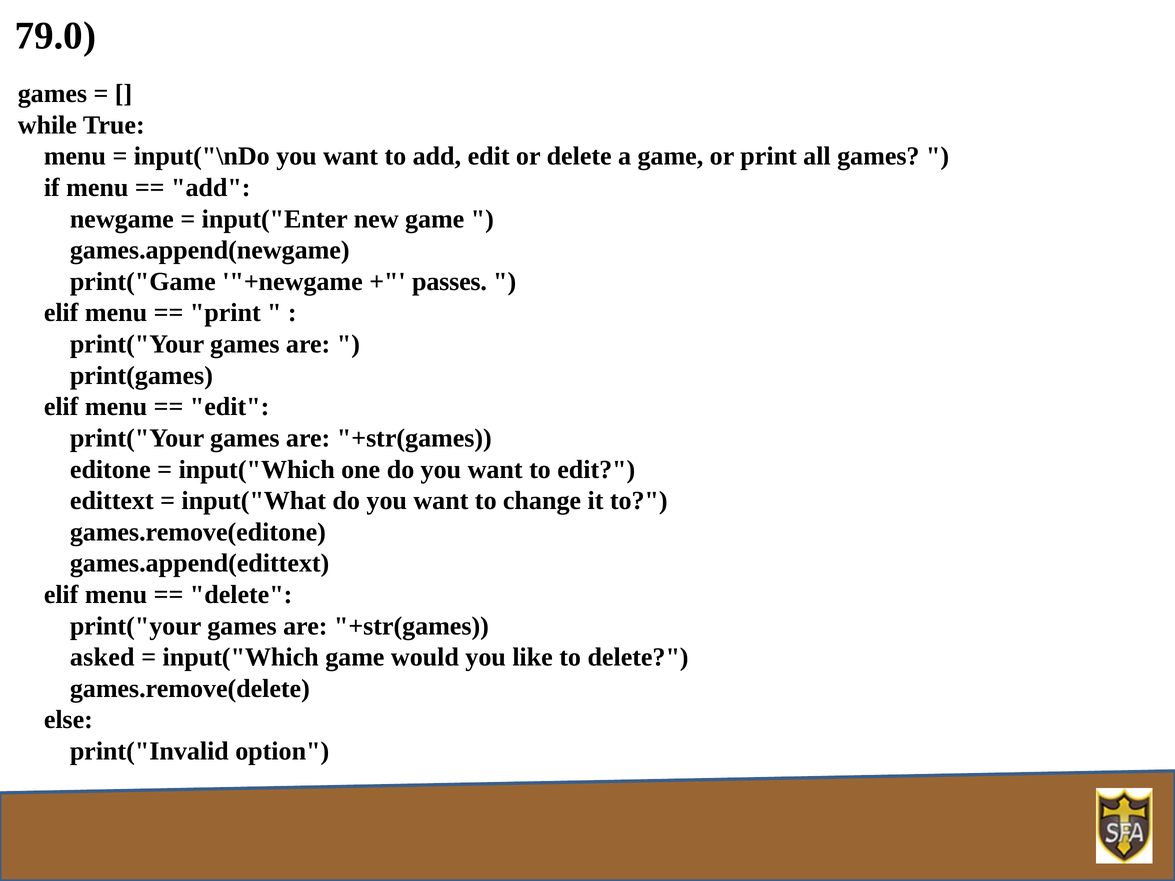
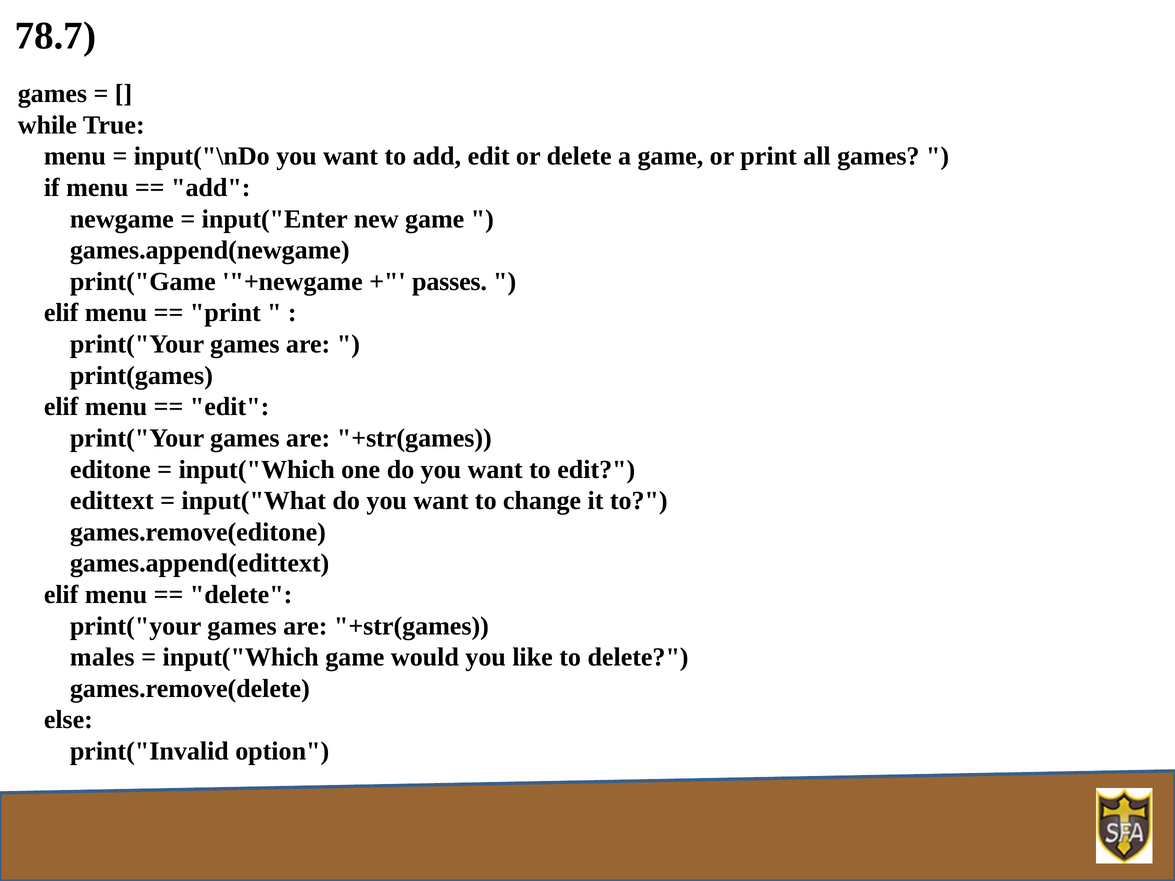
79.0: 79.0 -> 78.7
asked: asked -> males
